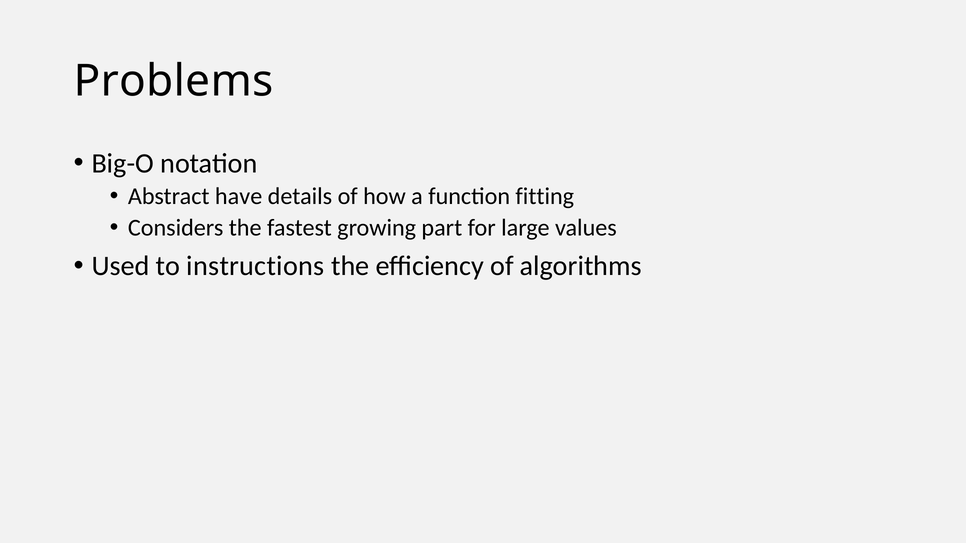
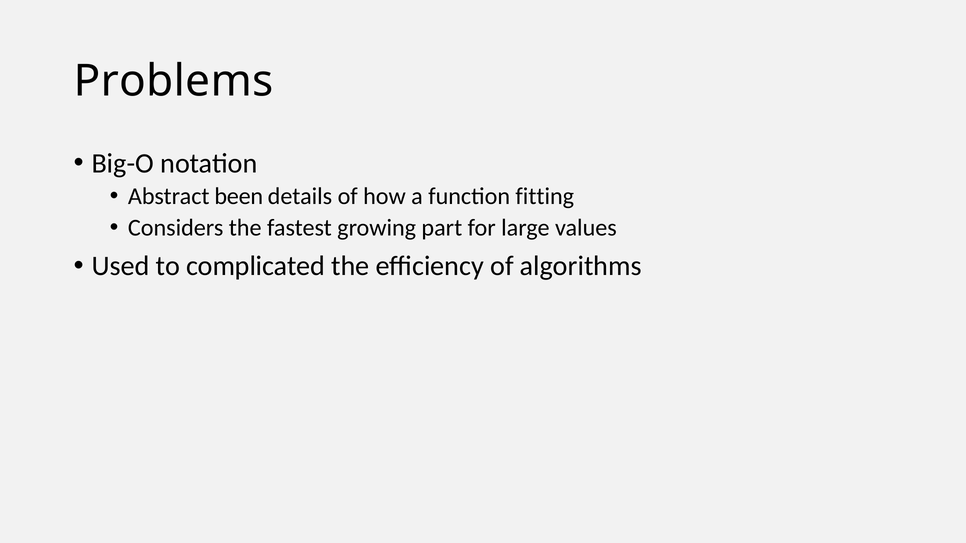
have: have -> been
instructions: instructions -> complicated
